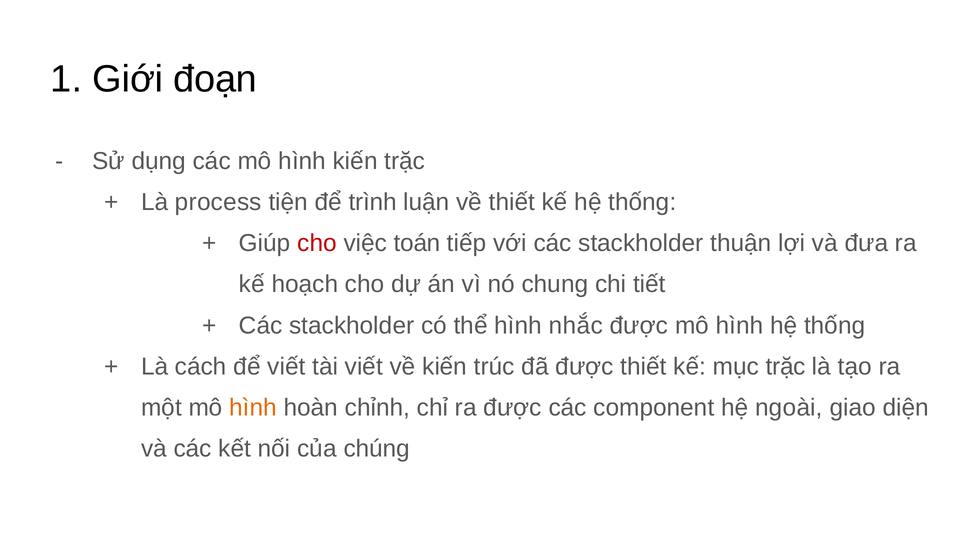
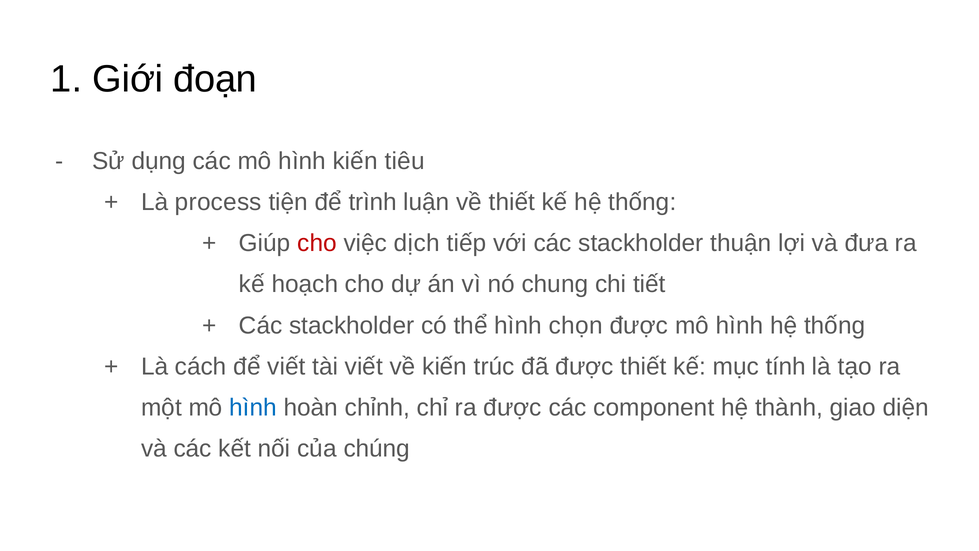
kiến trặc: trặc -> tiêu
toán: toán -> dịch
nhắc: nhắc -> chọn
mục trặc: trặc -> tính
hình at (253, 407) colour: orange -> blue
ngoài: ngoài -> thành
